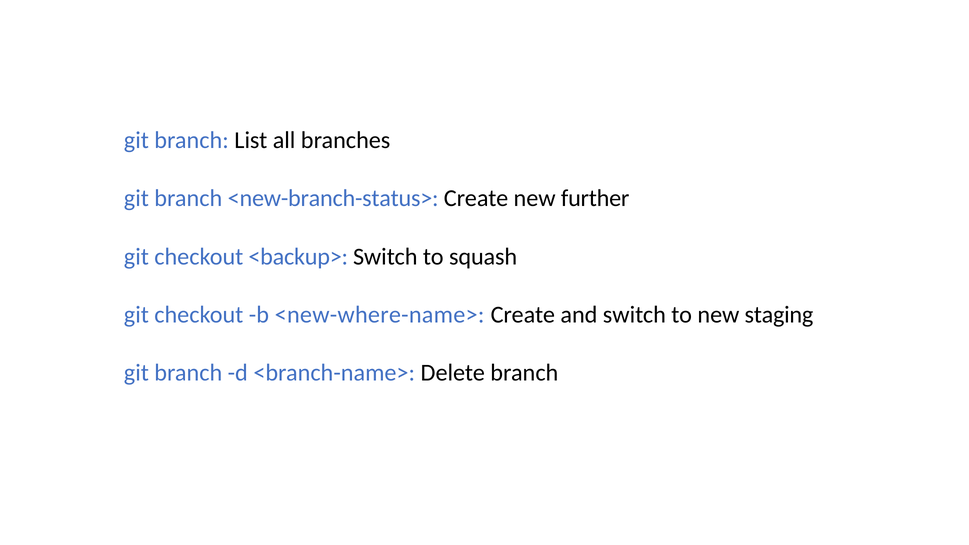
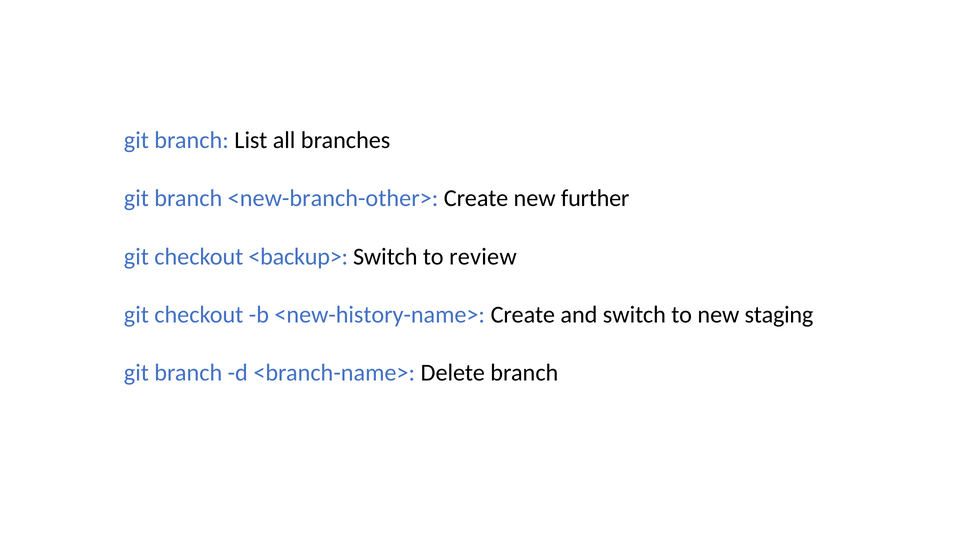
<new-branch-status>: <new-branch-status> -> <new-branch-other>
squash: squash -> review
<new-where-name>: <new-where-name> -> <new-history-name>
